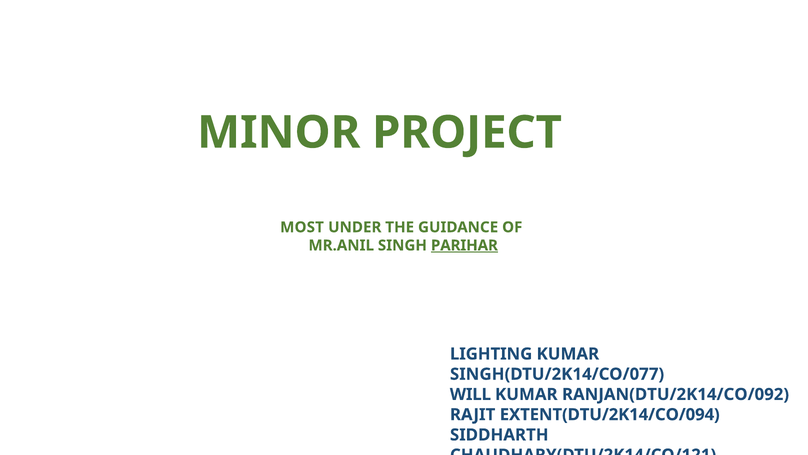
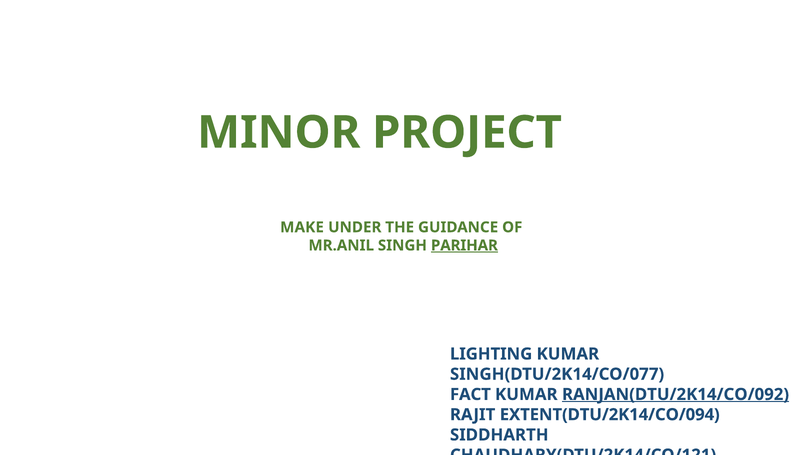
MOST: MOST -> MAKE
WILL: WILL -> FACT
RANJAN(DTU/2K14/CO/092 underline: none -> present
